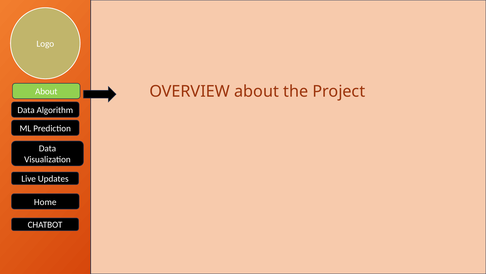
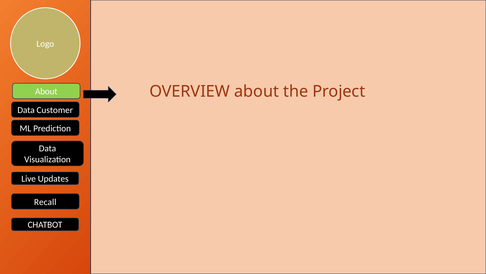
Algorithm: Algorithm -> Customer
Home: Home -> Recall
